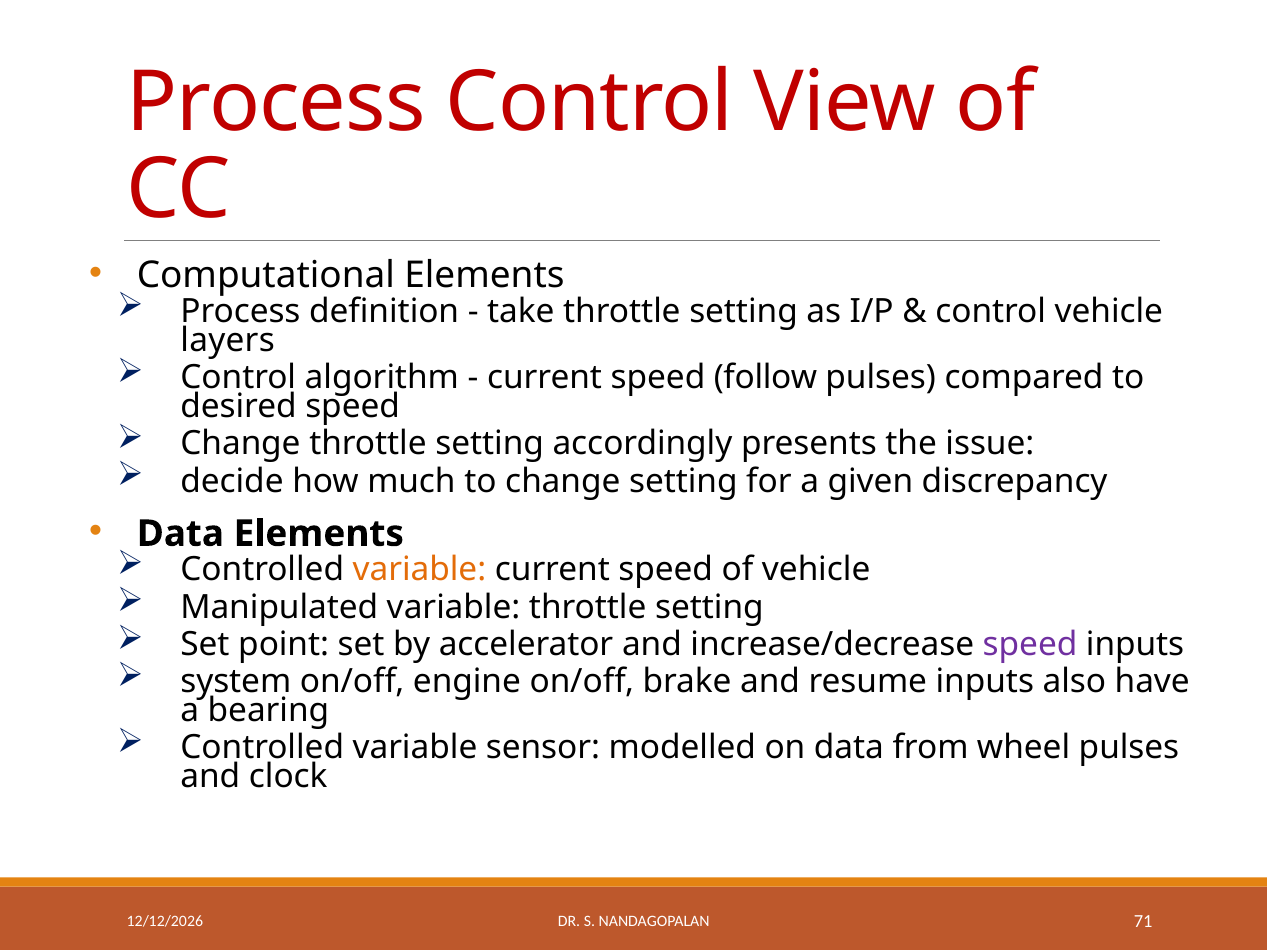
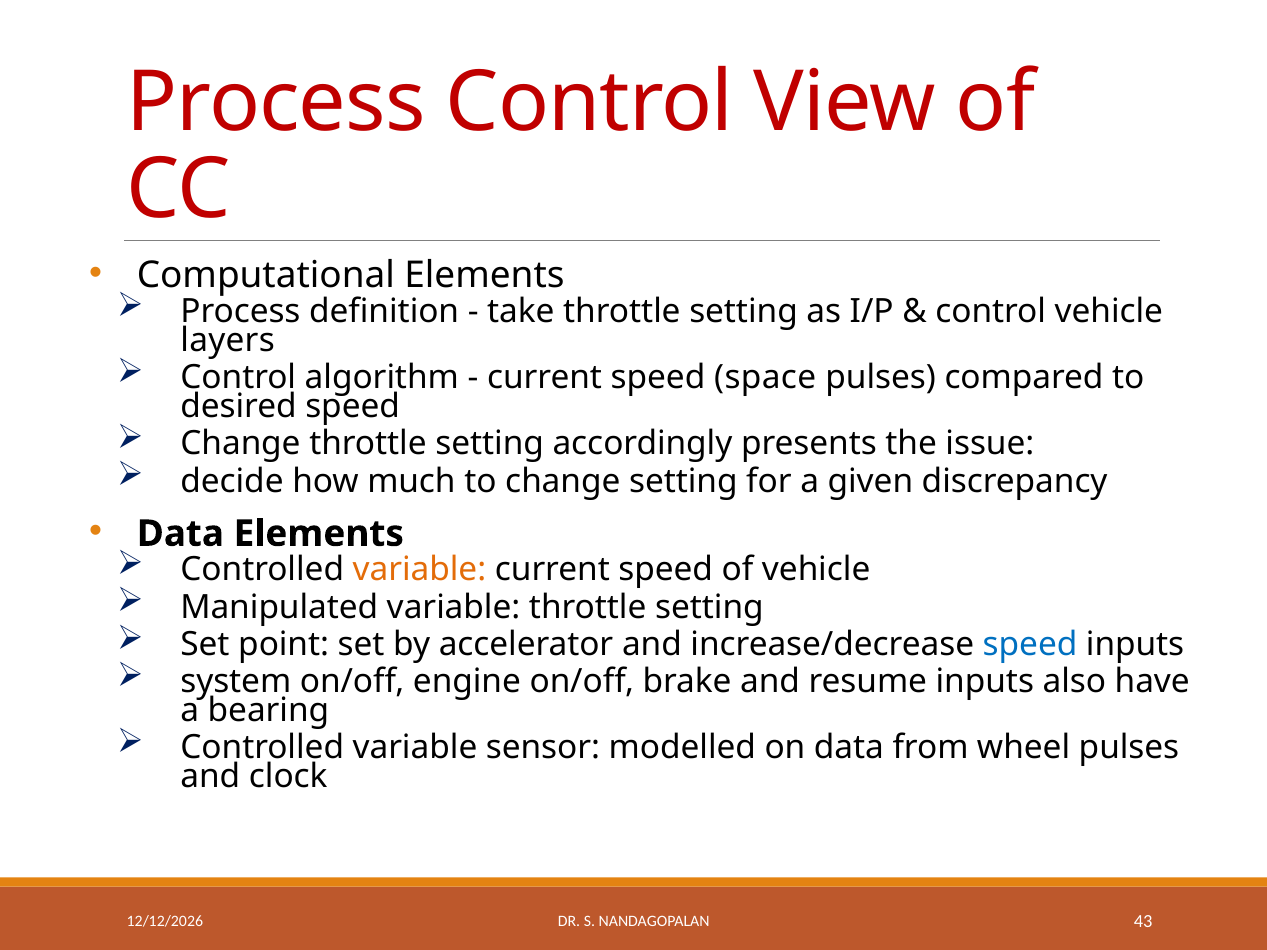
follow: follow -> space
speed at (1030, 645) colour: purple -> blue
71: 71 -> 43
